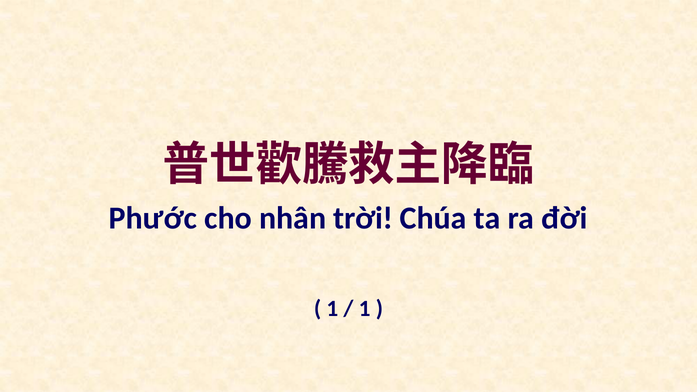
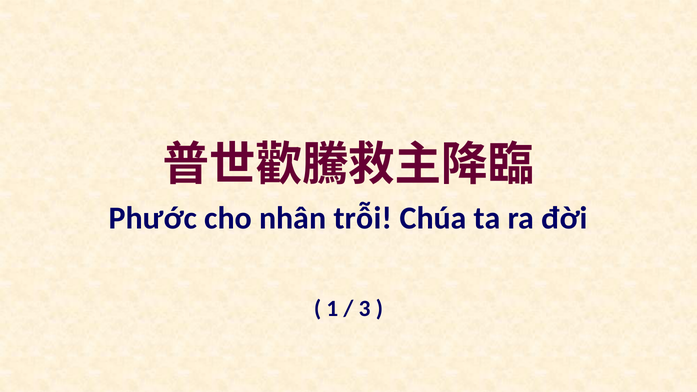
trời: trời -> trỗi
1 at (365, 308): 1 -> 3
